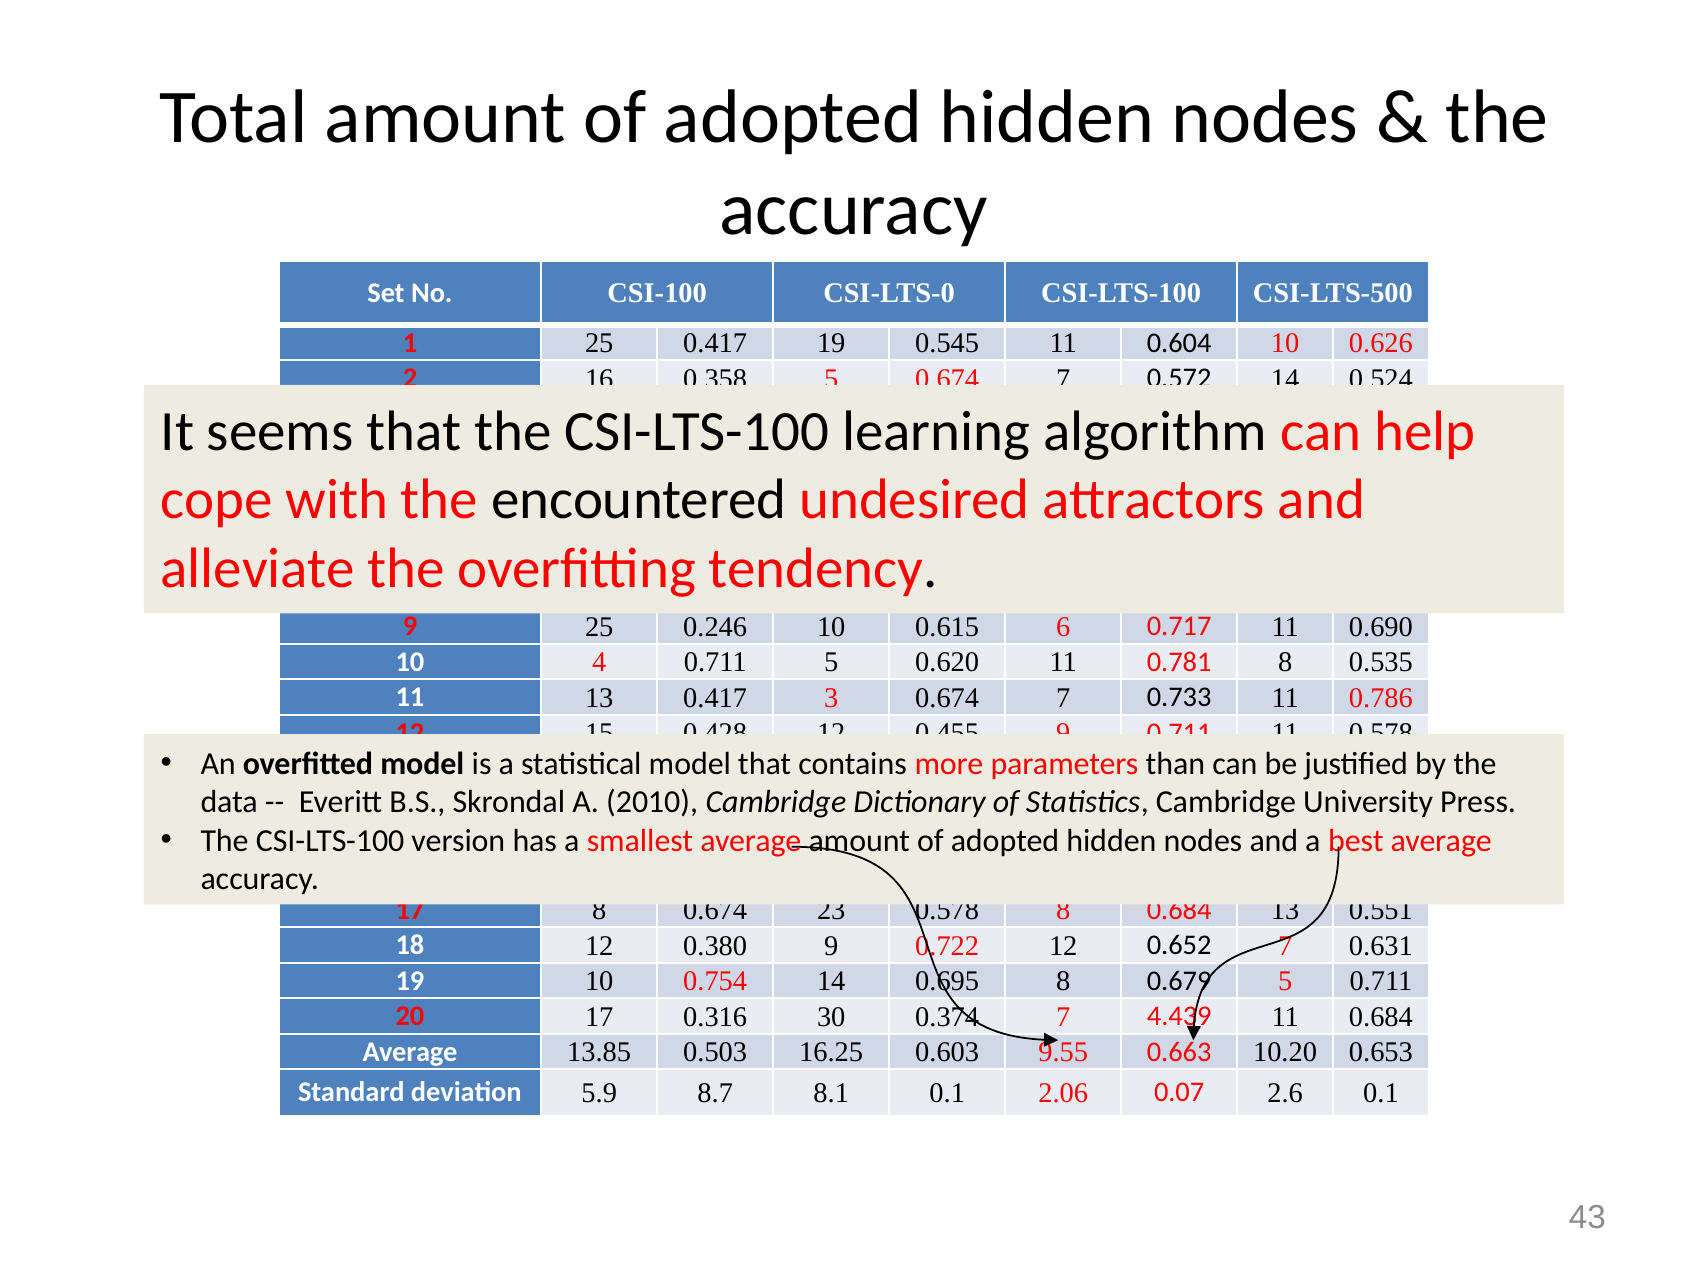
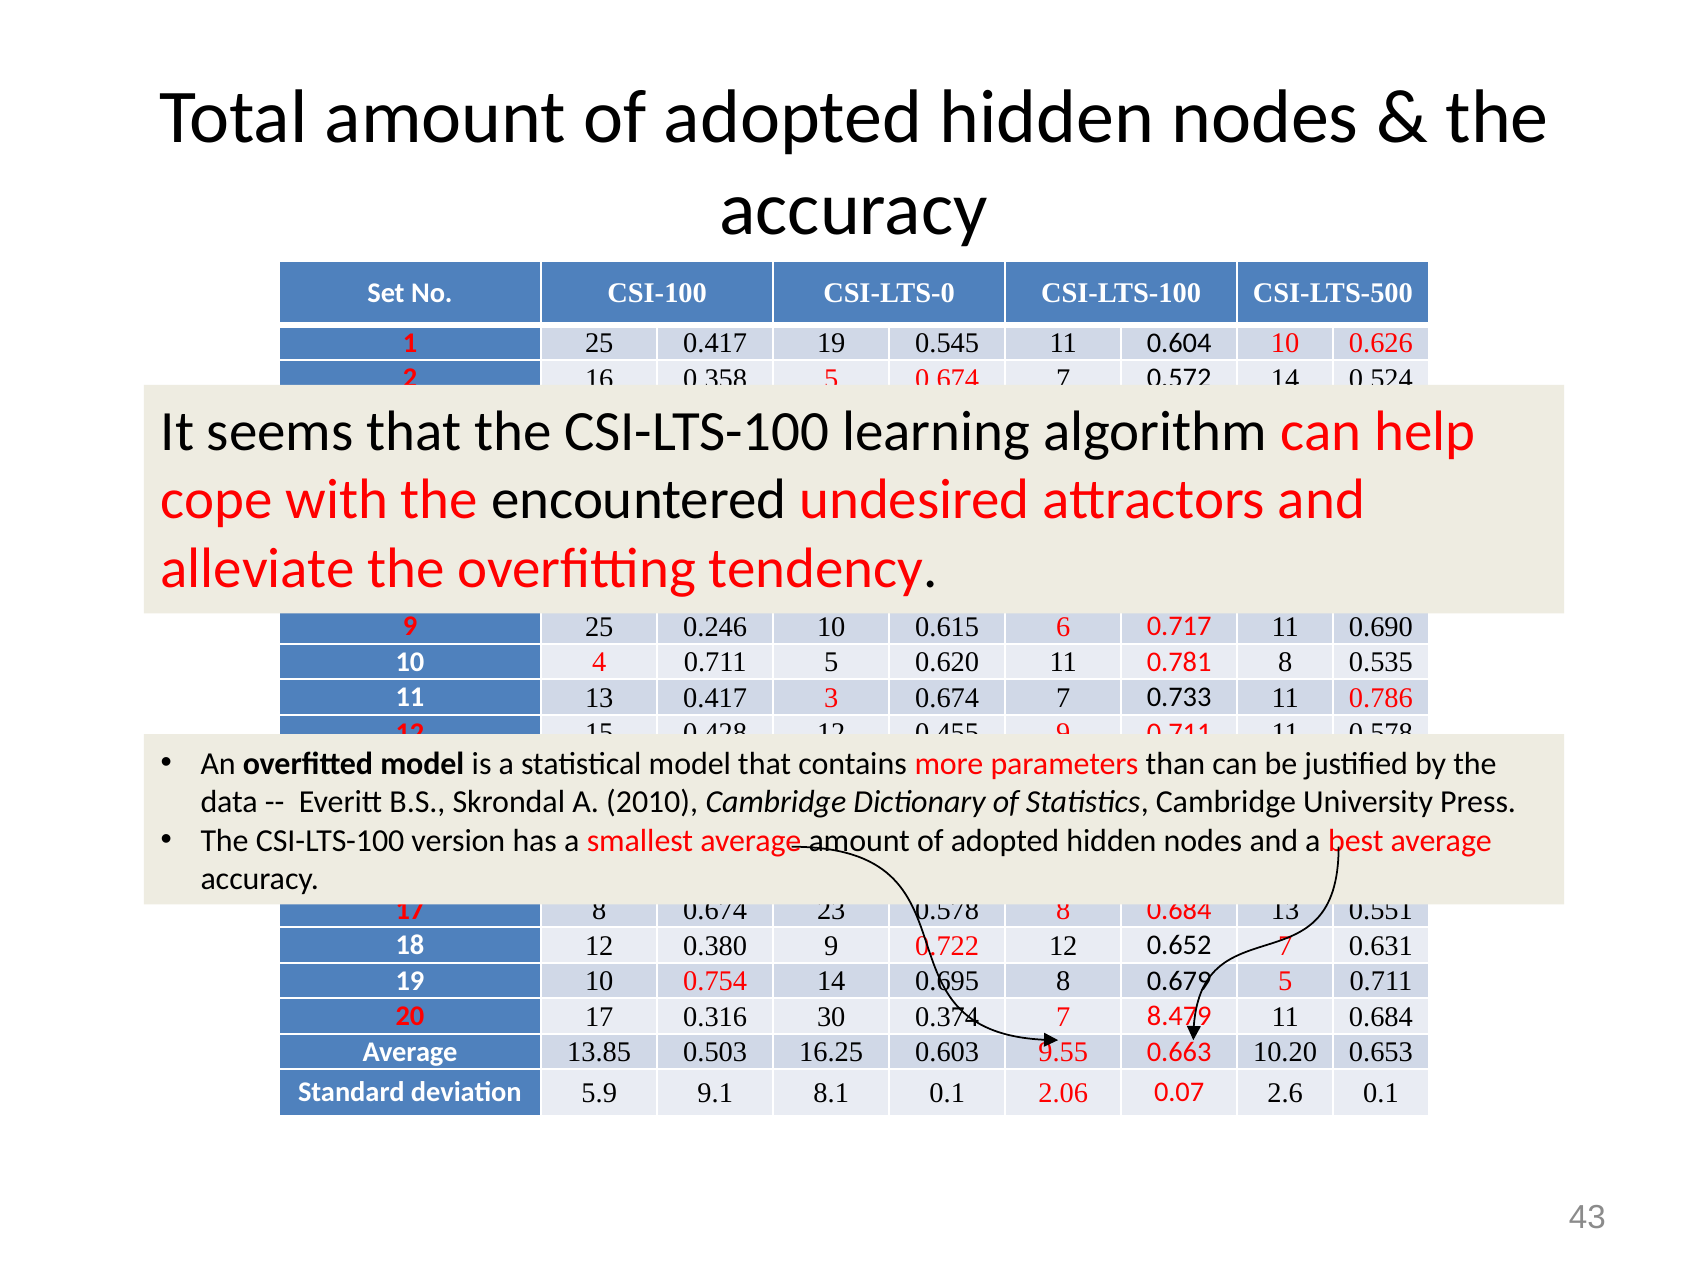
4.439: 4.439 -> 8.479
8.7: 8.7 -> 9.1
